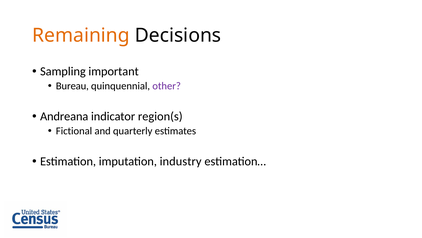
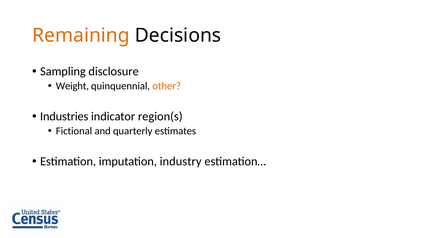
important: important -> disclosure
Bureau: Bureau -> Weight
other colour: purple -> orange
Andreana: Andreana -> Industries
